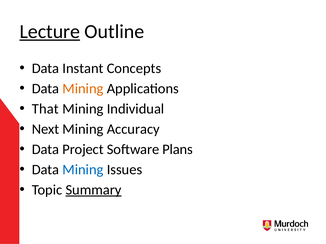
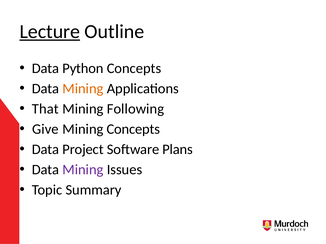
Instant: Instant -> Python
Individual: Individual -> Following
Next: Next -> Give
Mining Accuracy: Accuracy -> Concepts
Mining at (83, 170) colour: blue -> purple
Summary underline: present -> none
